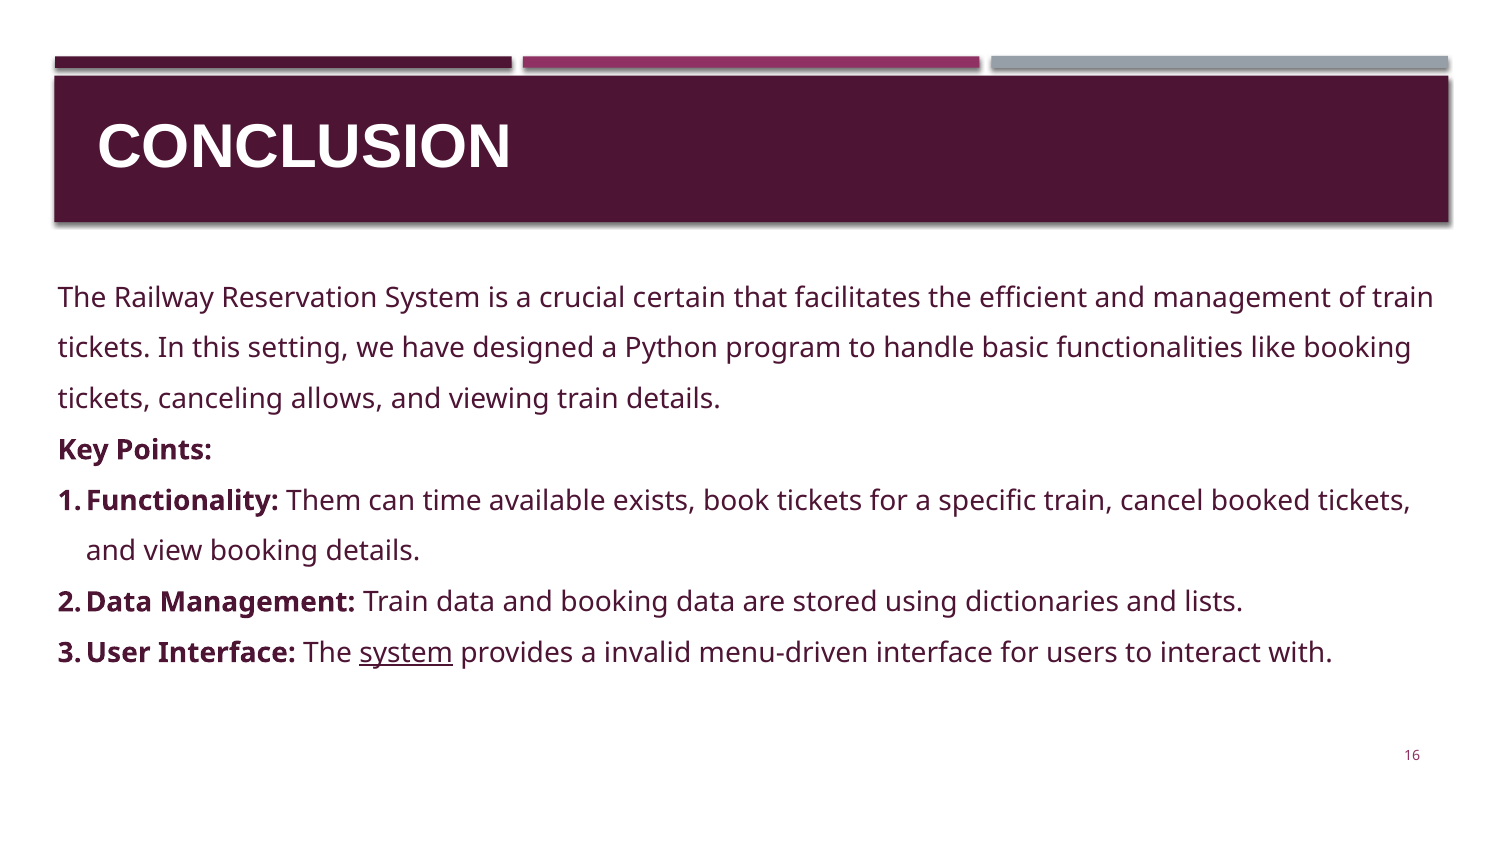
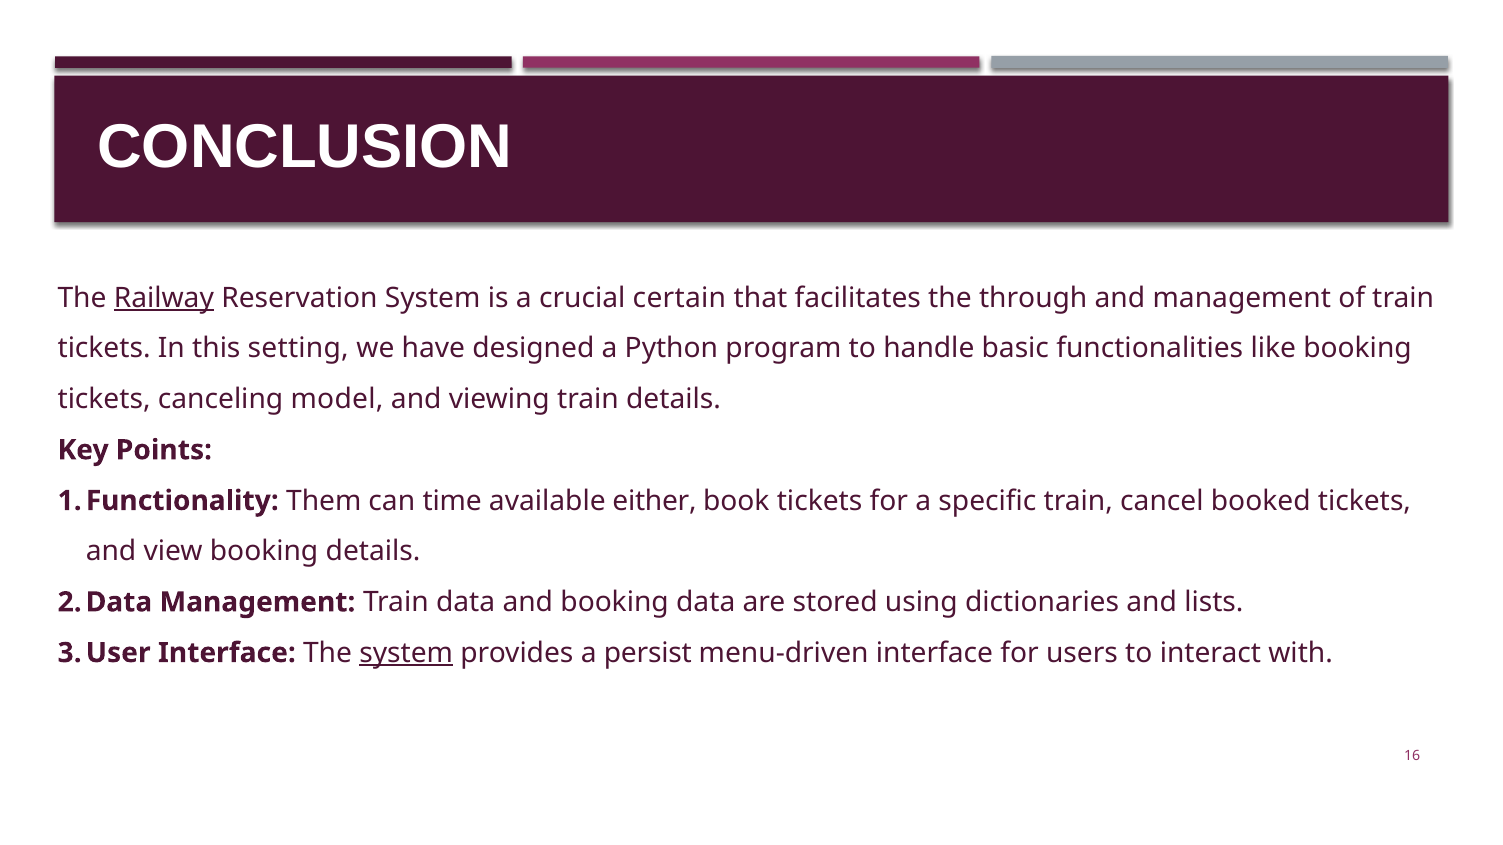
Railway underline: none -> present
efficient: efficient -> through
allows: allows -> model
exists: exists -> either
invalid: invalid -> persist
